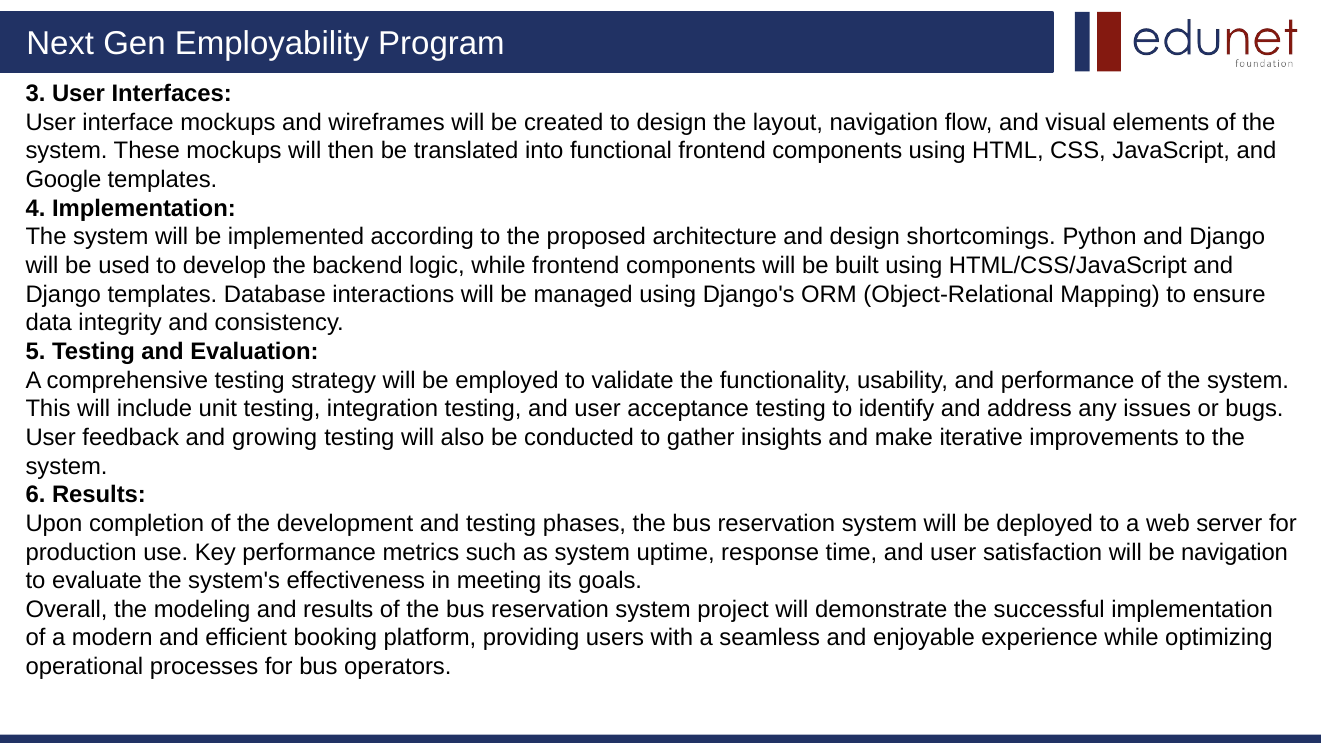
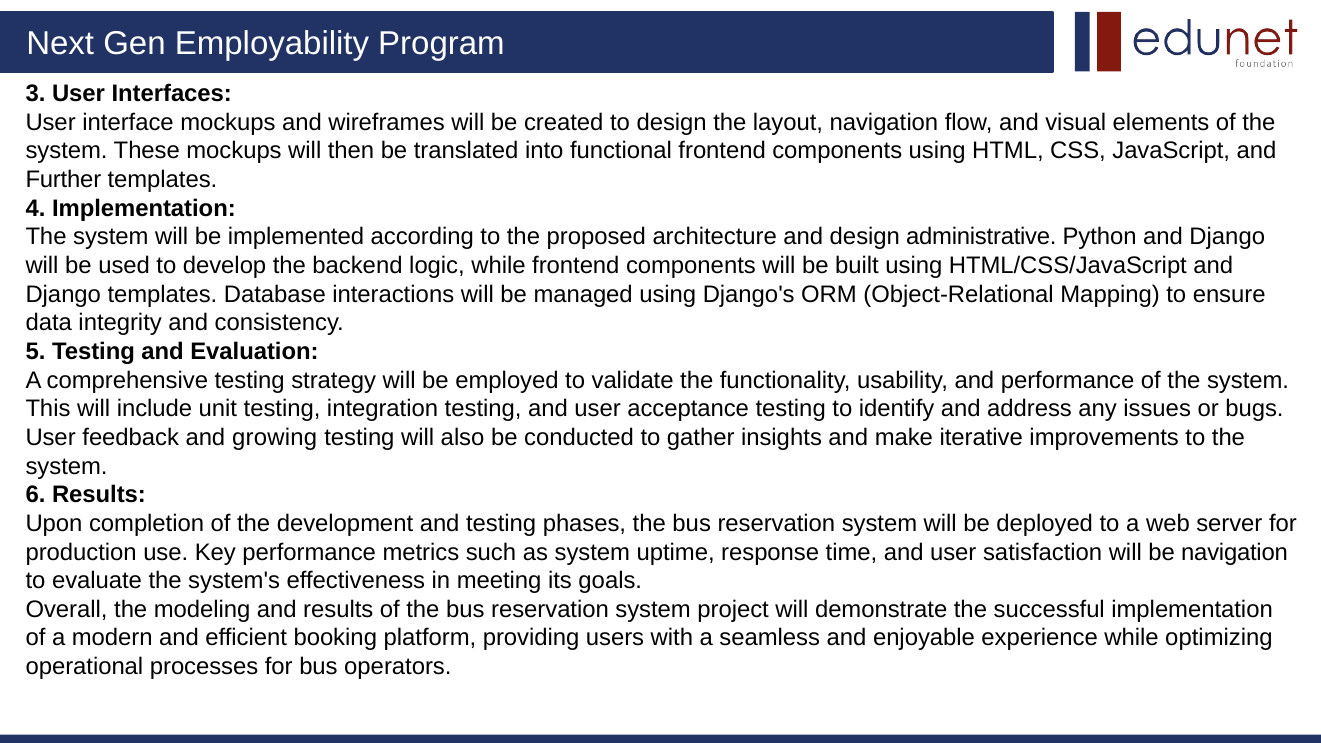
Google: Google -> Further
shortcomings: shortcomings -> administrative
